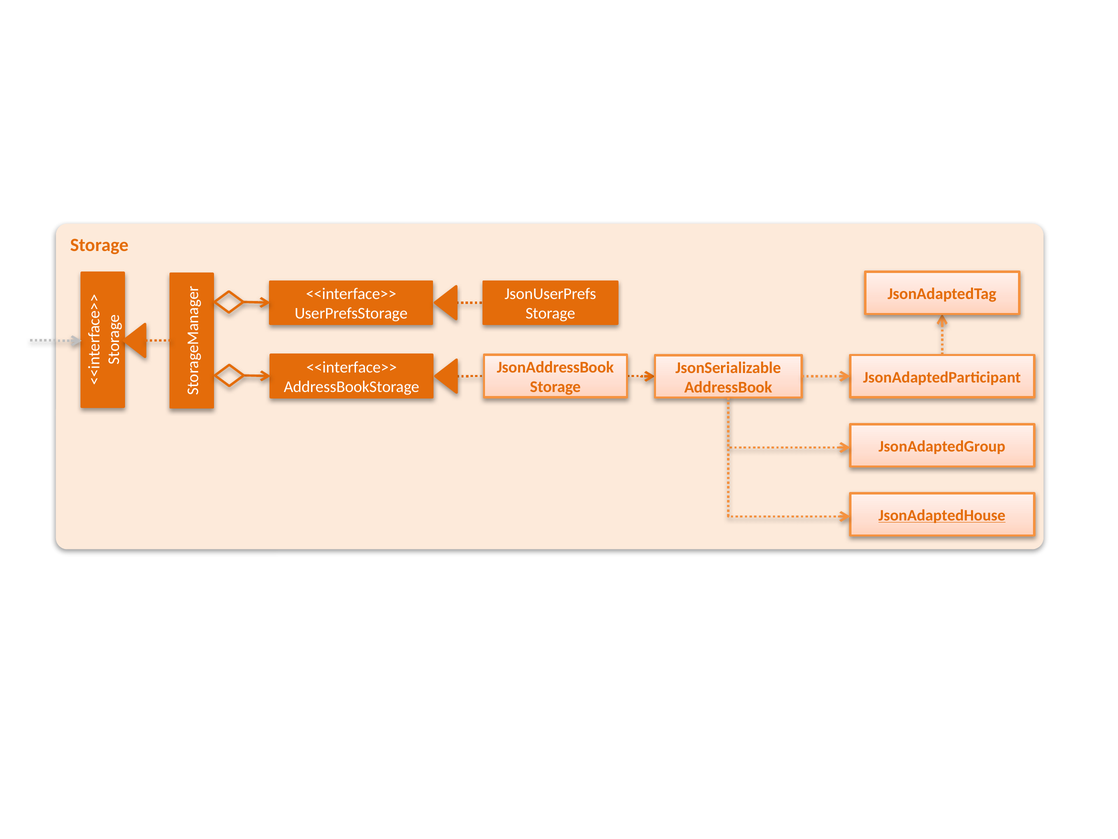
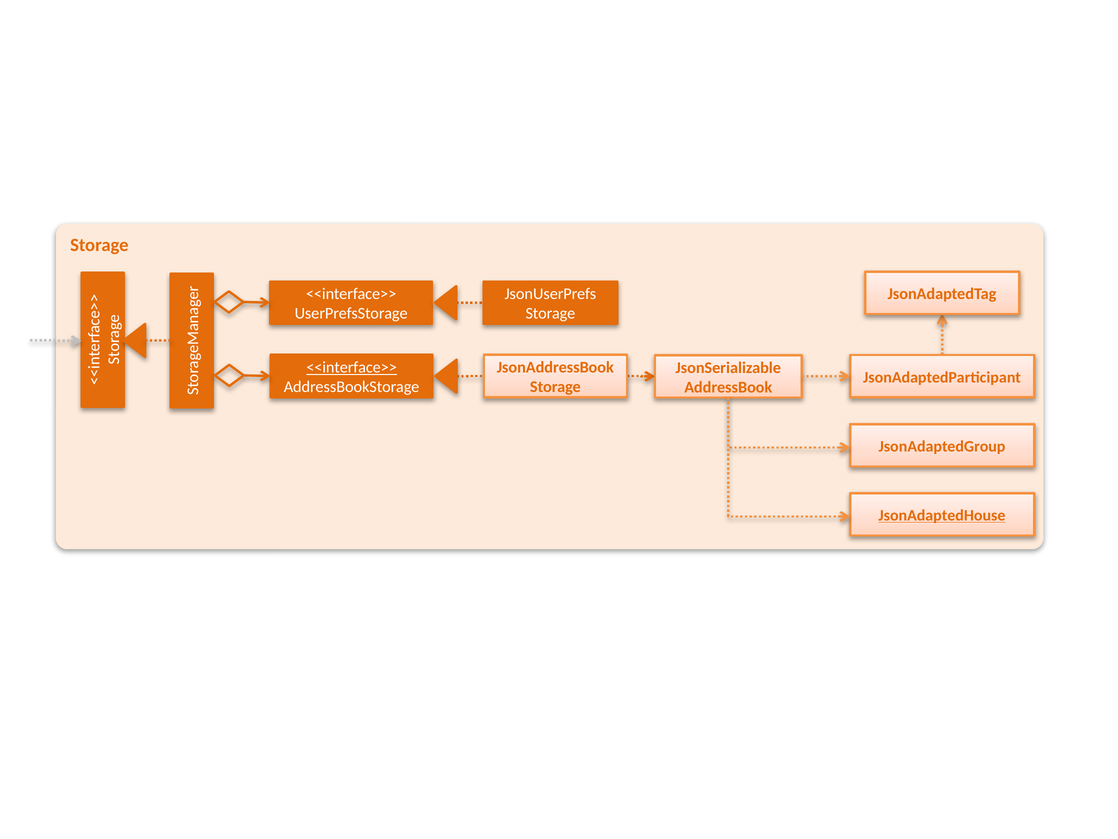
<<interface>> at (352, 367) underline: none -> present
